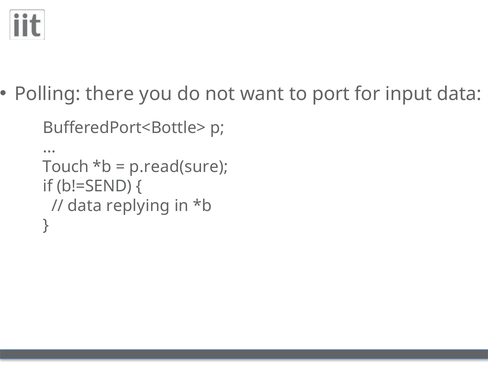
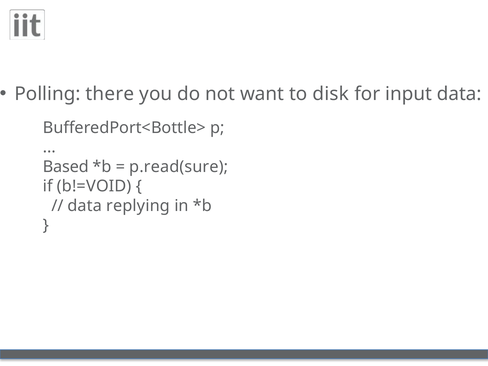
port: port -> disk
Touch: Touch -> Based
b!=SEND: b!=SEND -> b!=VOID
